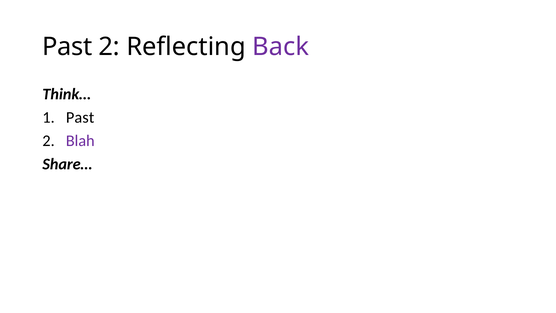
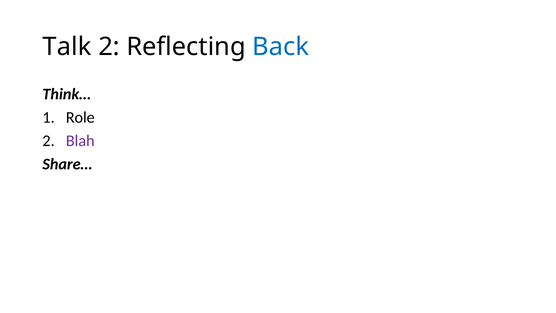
Past at (67, 47): Past -> Talk
Back colour: purple -> blue
Past at (80, 117): Past -> Role
